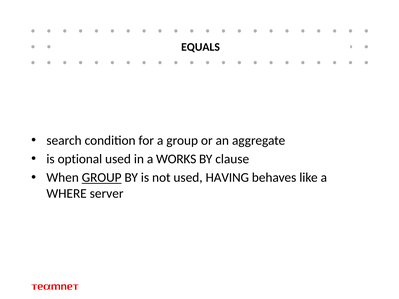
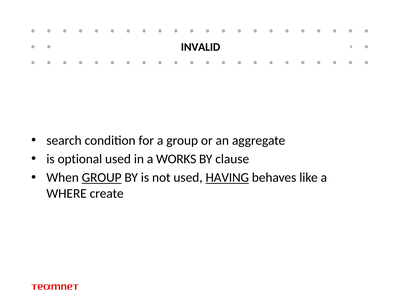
EQUALS: EQUALS -> INVALID
HAVING underline: none -> present
server: server -> create
